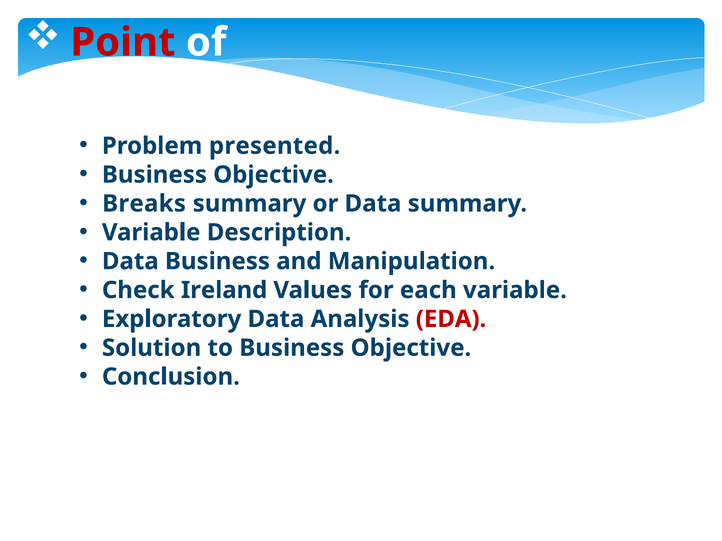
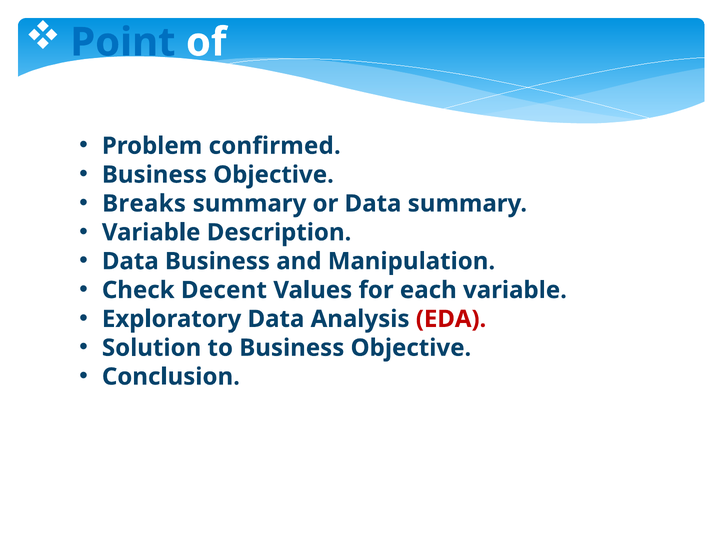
Point colour: red -> blue
presented: presented -> confirmed
Ireland: Ireland -> Decent
